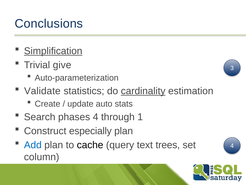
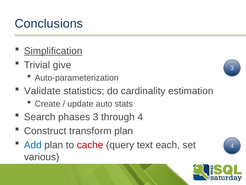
cardinality underline: present -> none
phases 4: 4 -> 3
through 1: 1 -> 4
especially: especially -> transform
cache colour: black -> red
trees: trees -> each
column: column -> various
